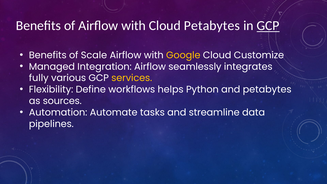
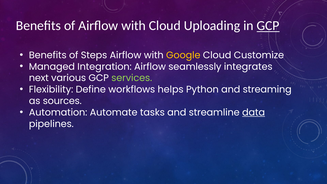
Cloud Petabytes: Petabytes -> Uploading
Scale: Scale -> Steps
fully: fully -> next
services colour: yellow -> light green
and petabytes: petabytes -> streaming
data underline: none -> present
